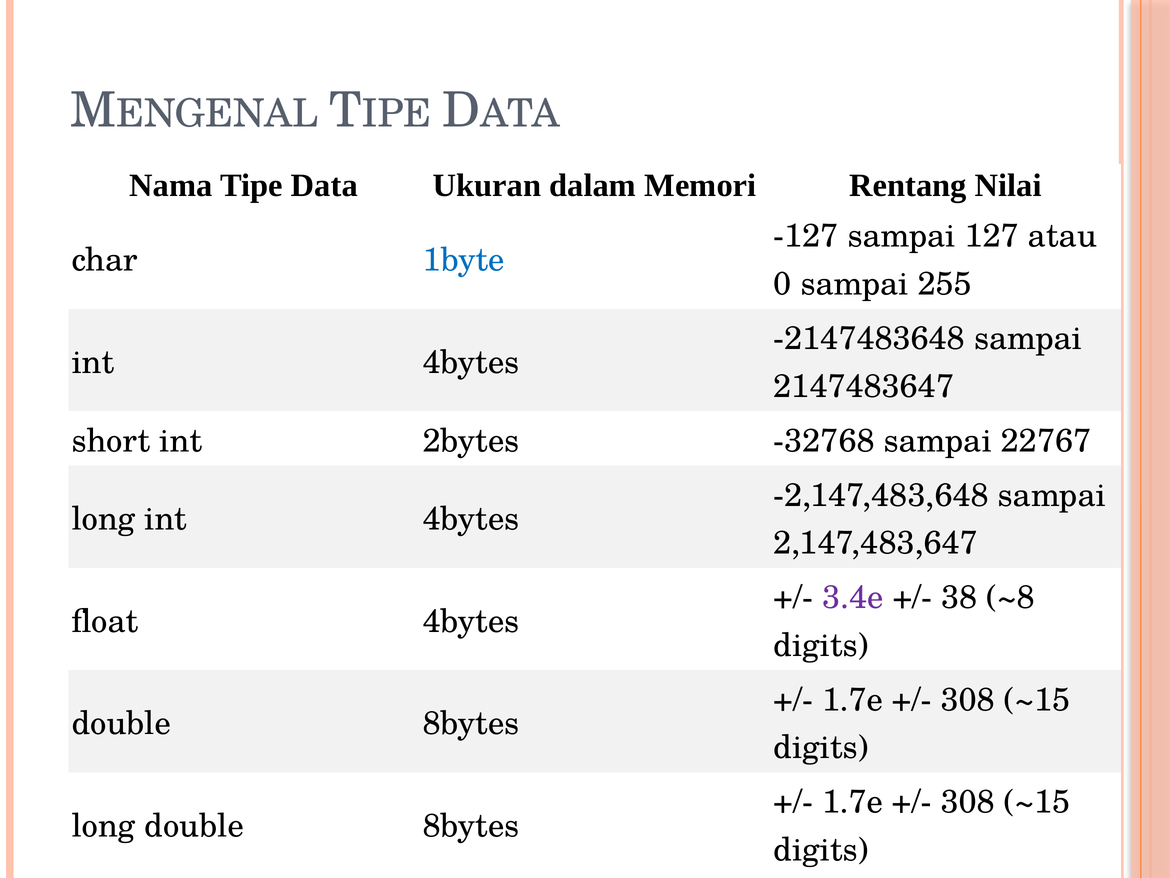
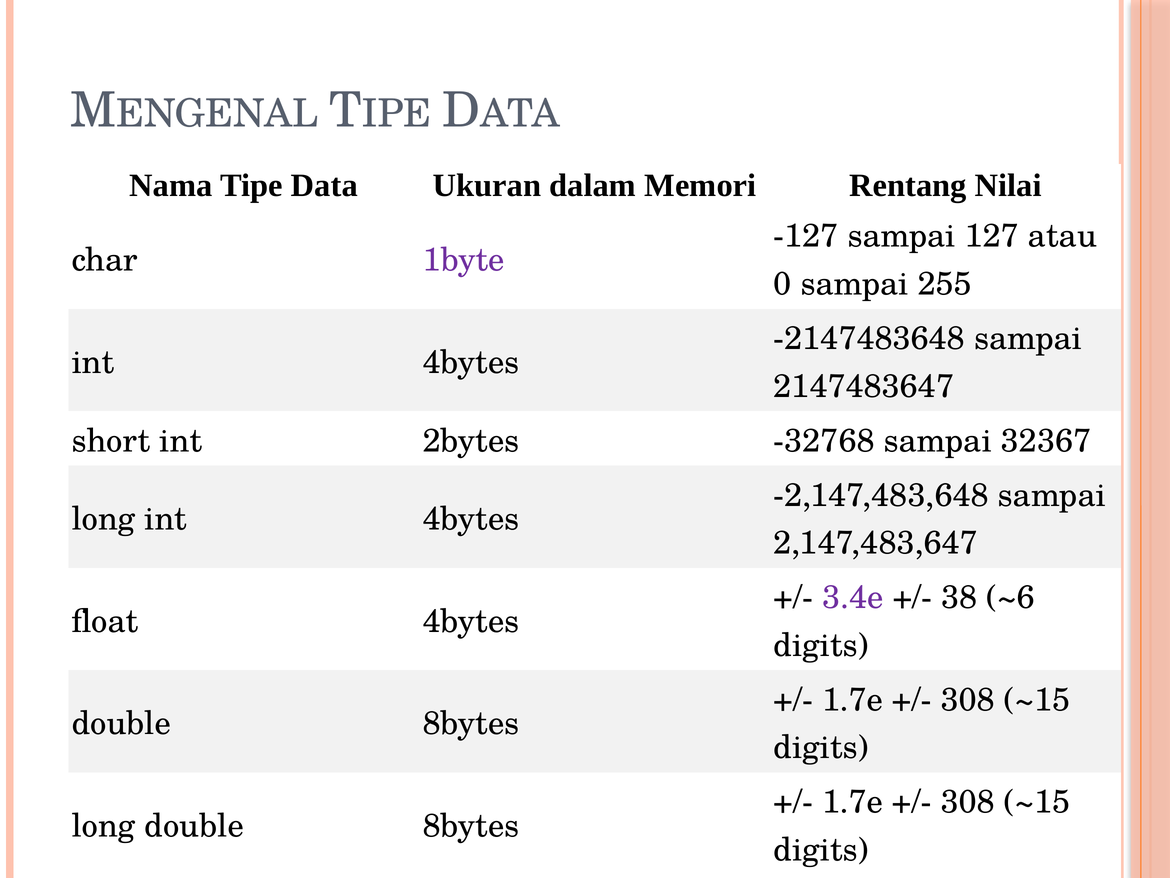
1byte colour: blue -> purple
22767: 22767 -> 32367
~8: ~8 -> ~6
